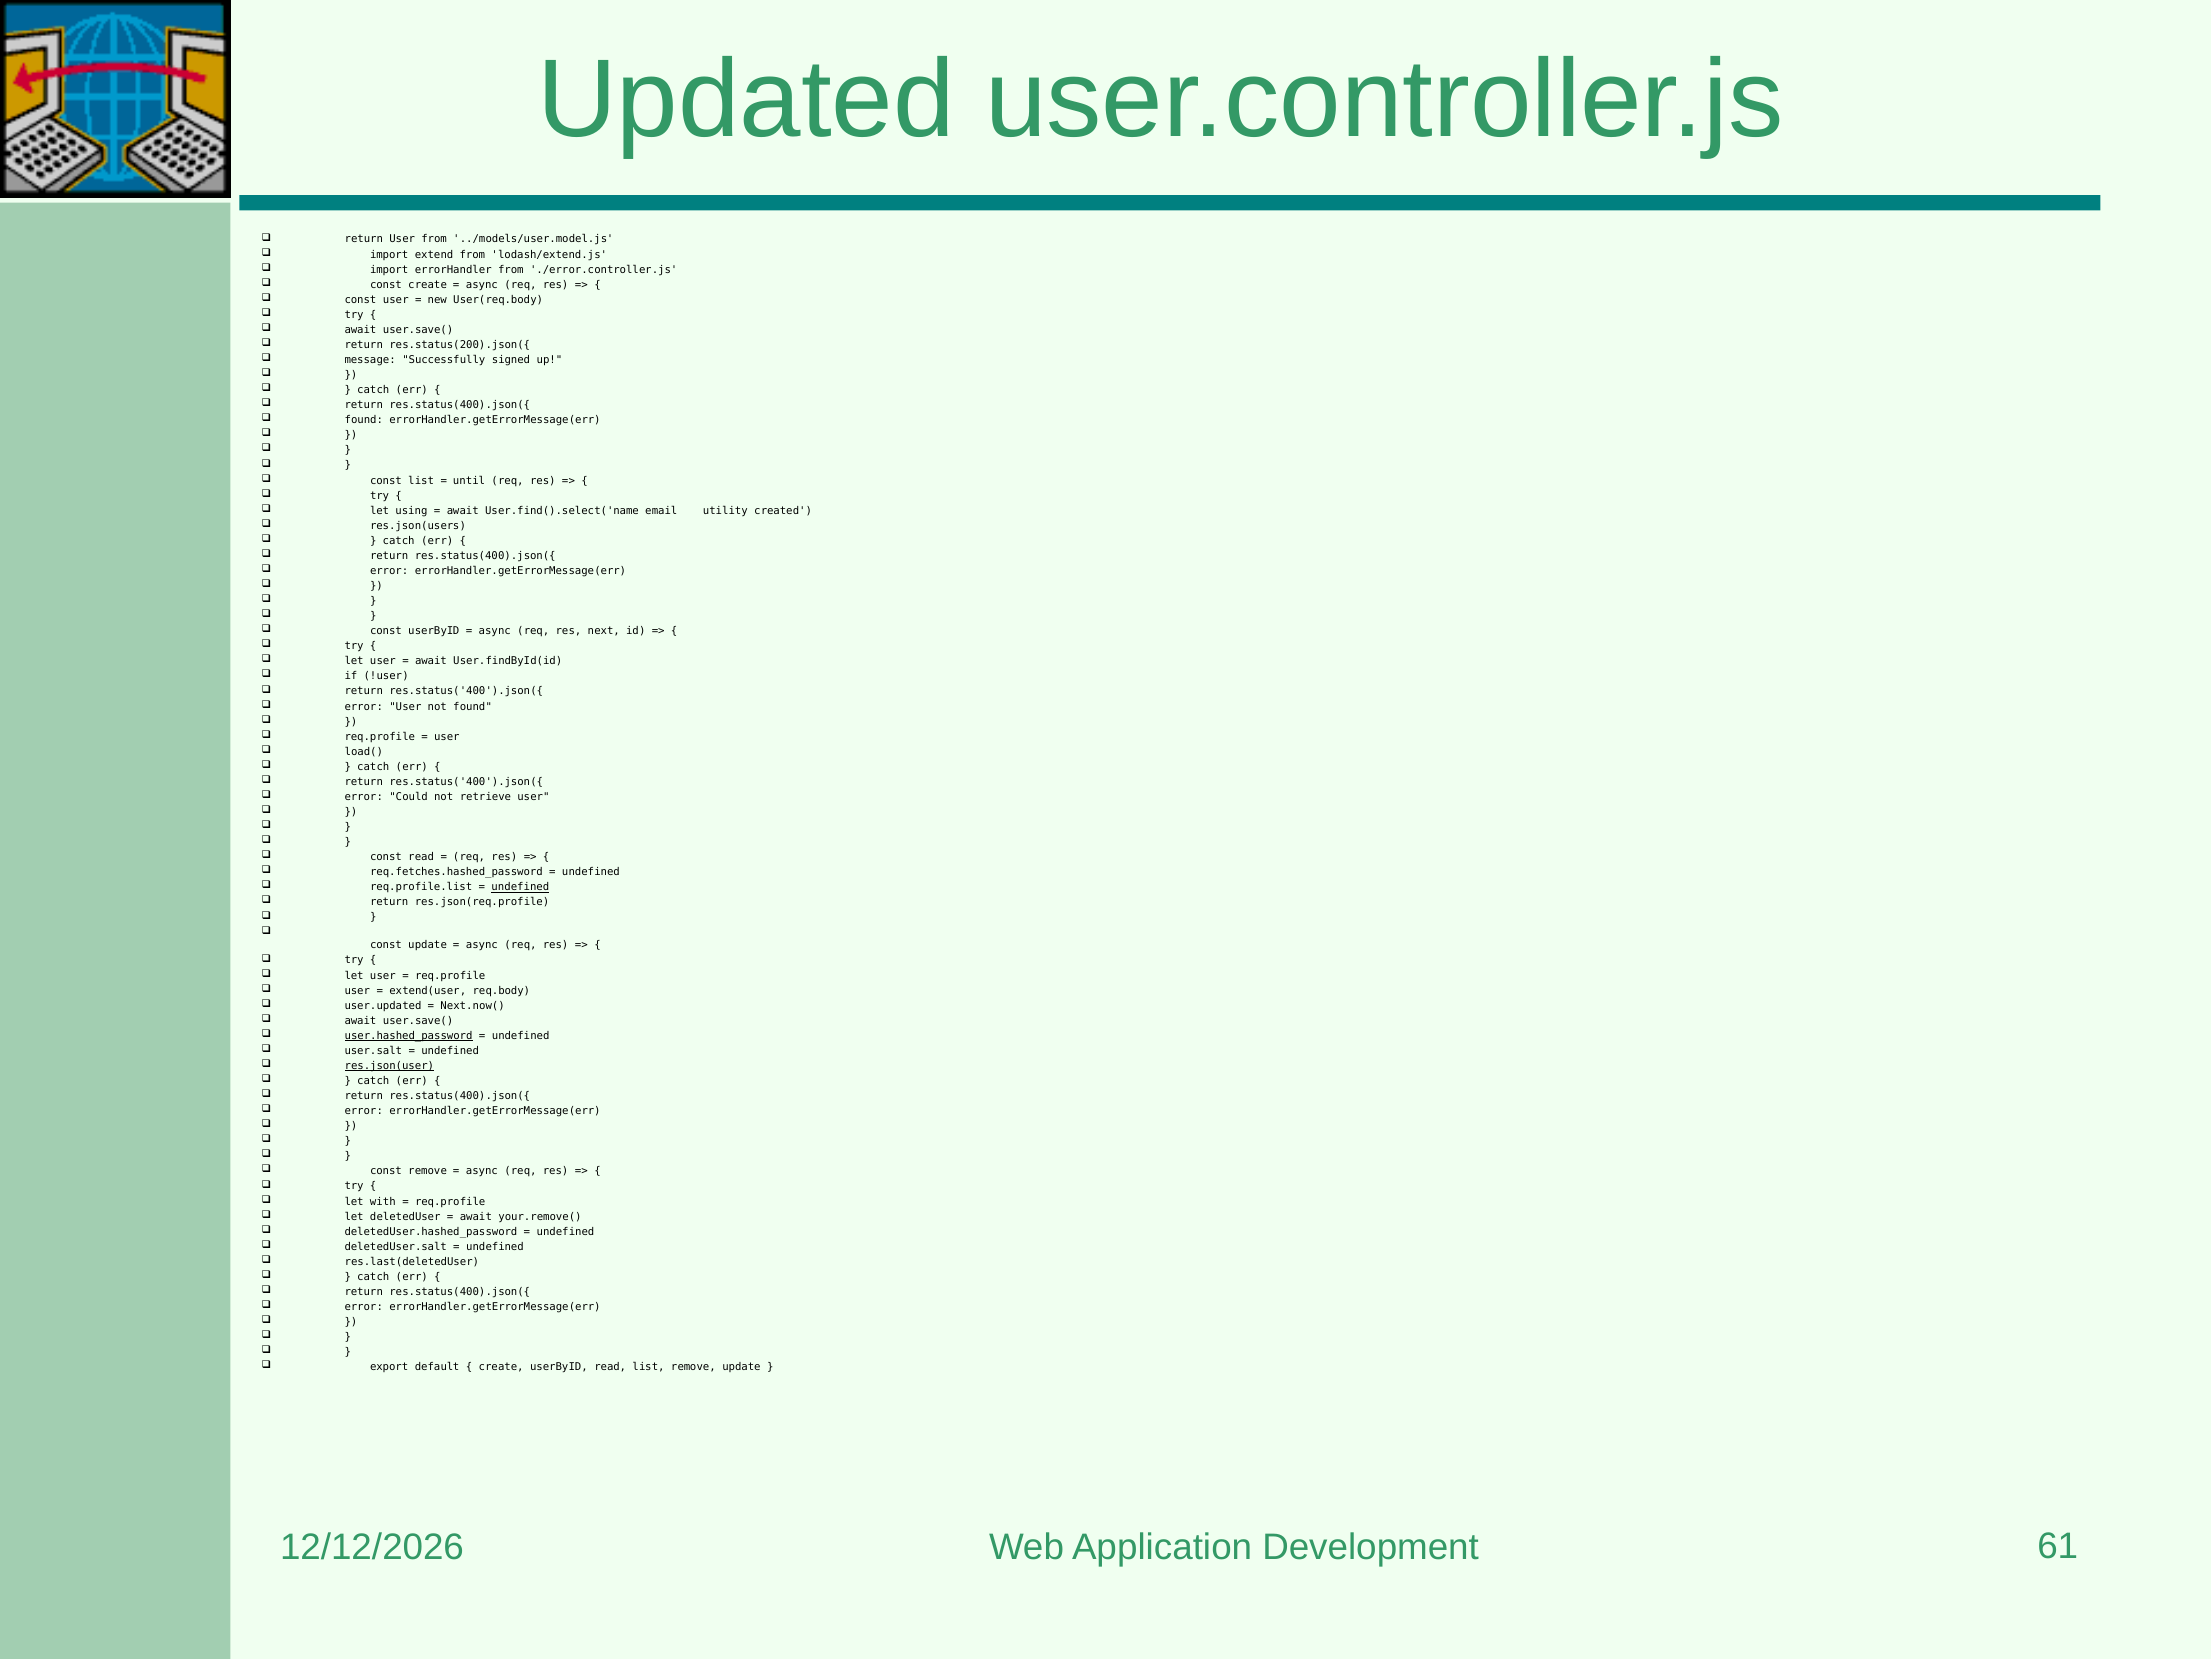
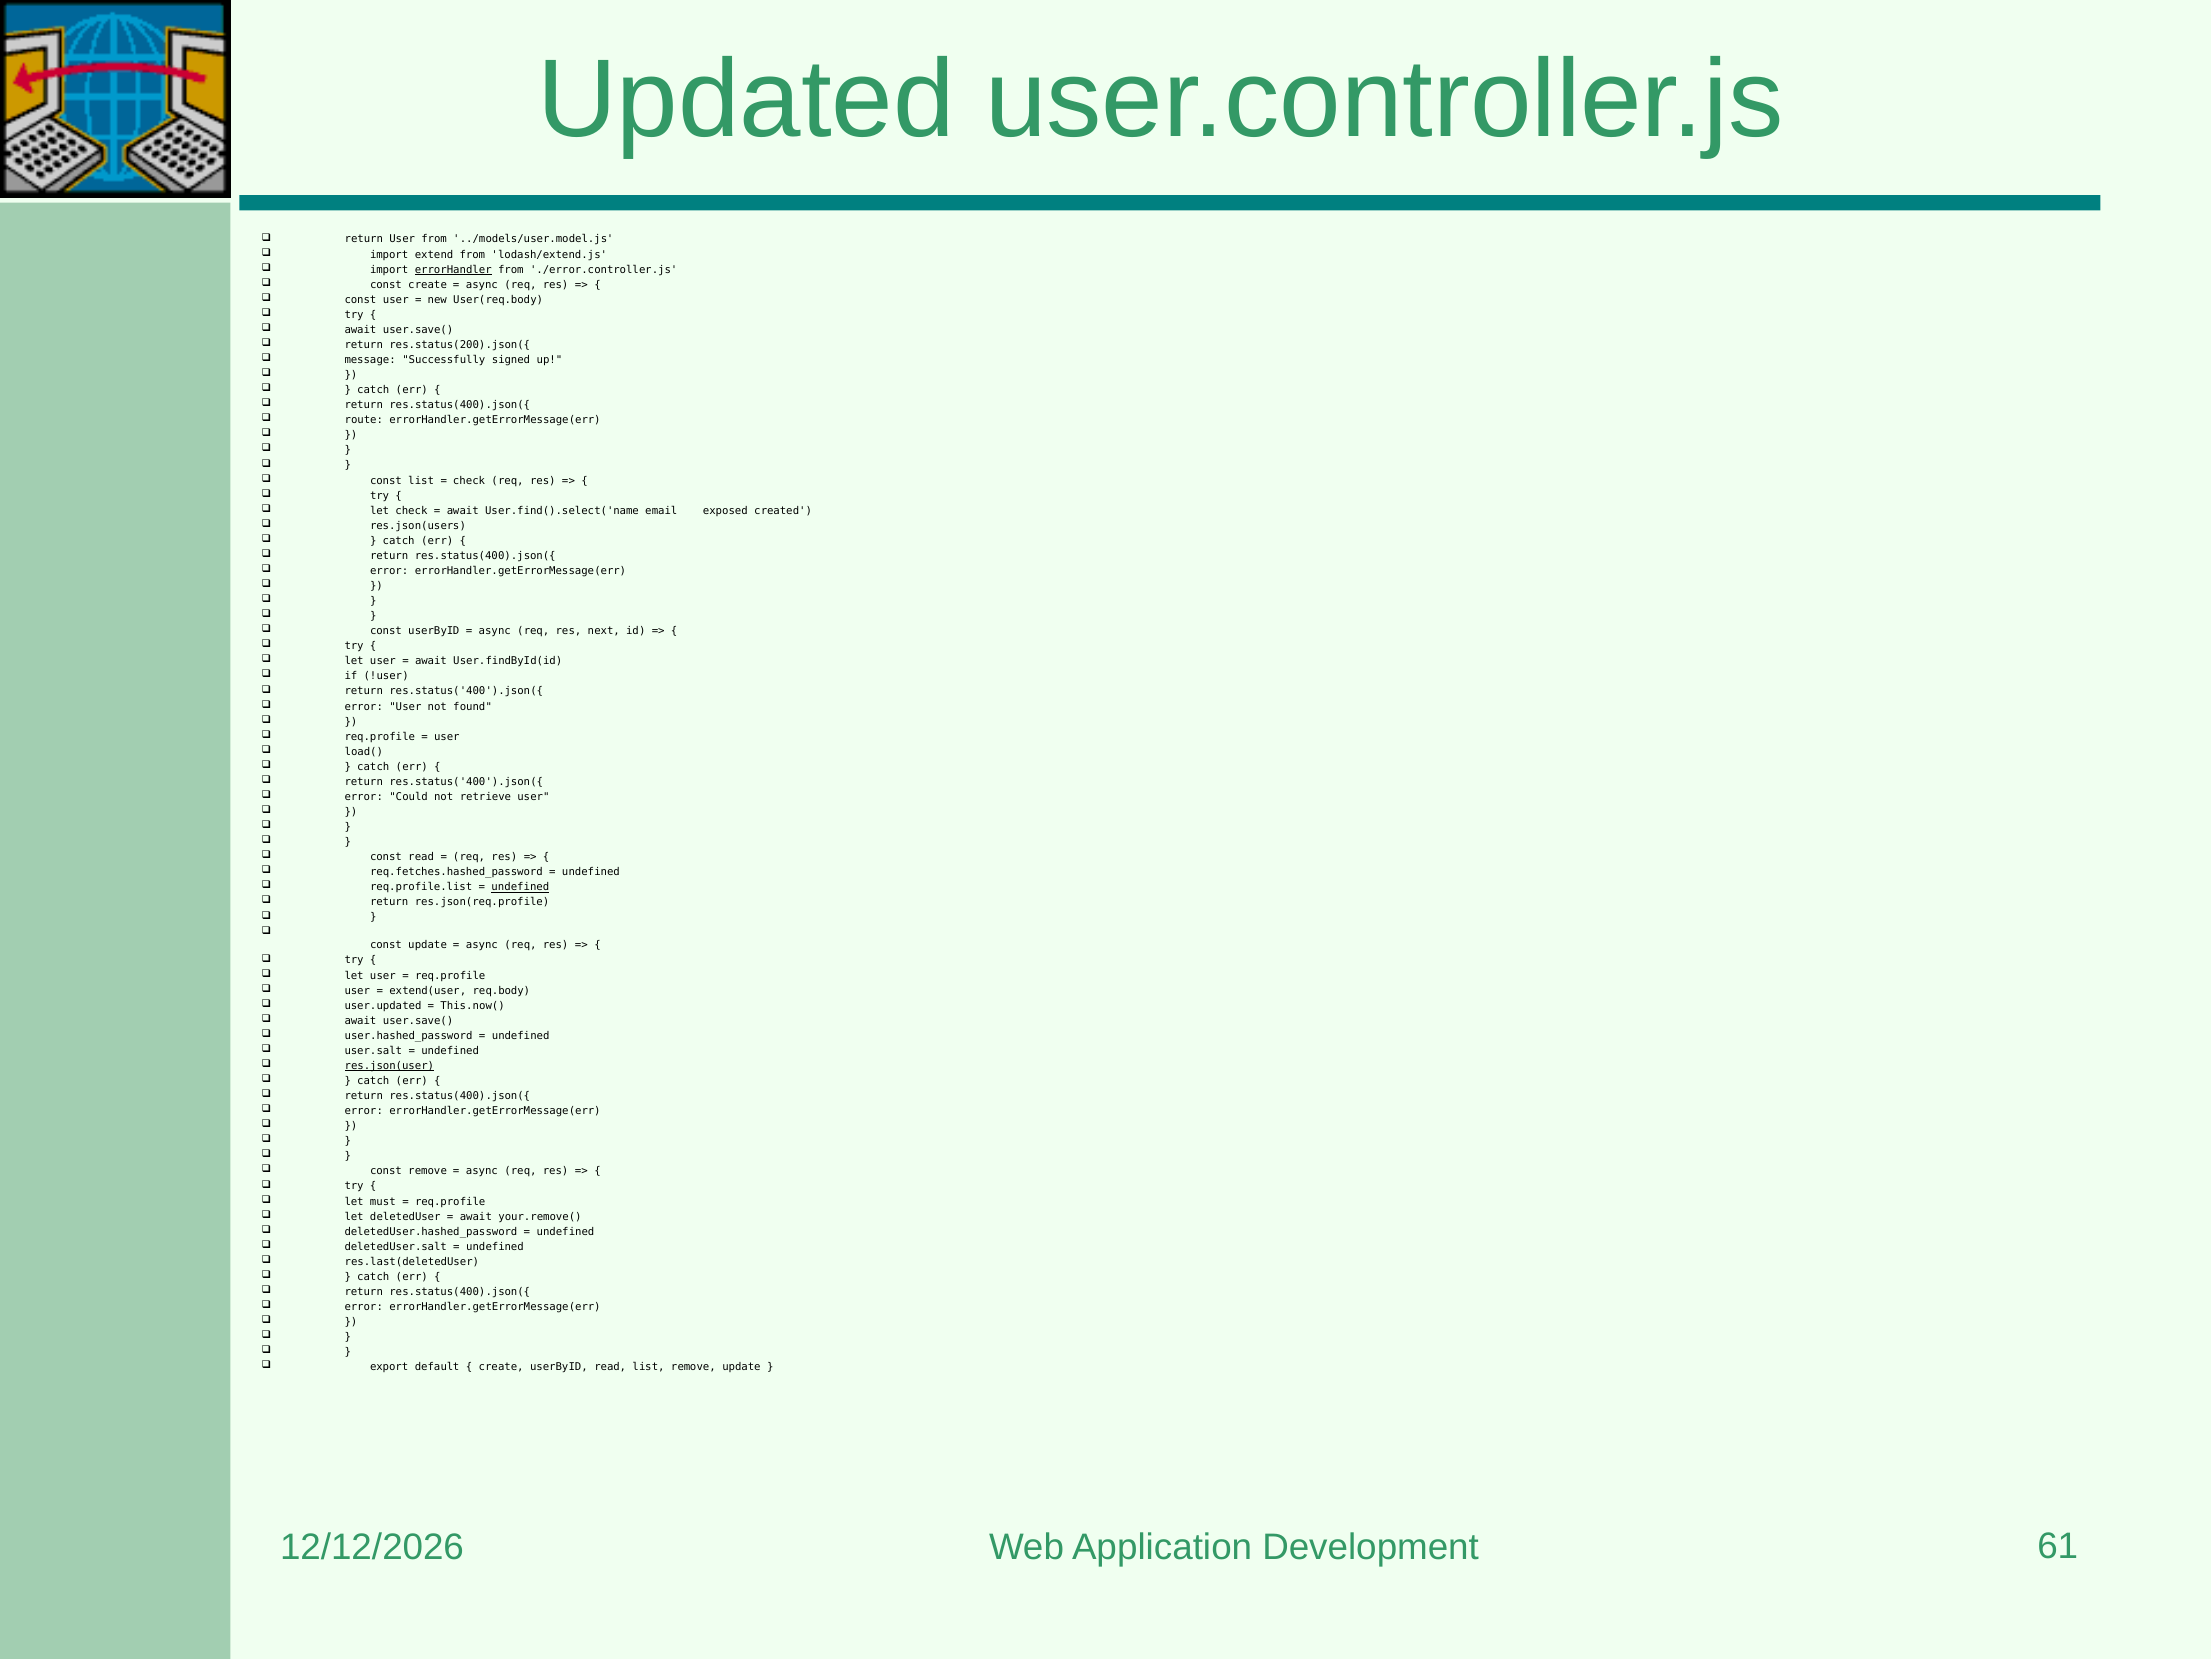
errorHandler underline: none -> present
found at (364, 420): found -> route
until at (469, 480): until -> check
let using: using -> check
utility: utility -> exposed
Next.now(: Next.now( -> This.now(
user.hashed_password underline: present -> none
with: with -> must
